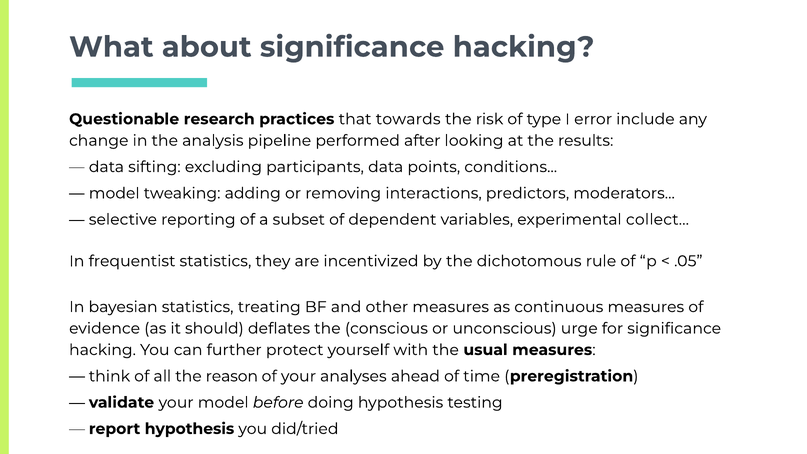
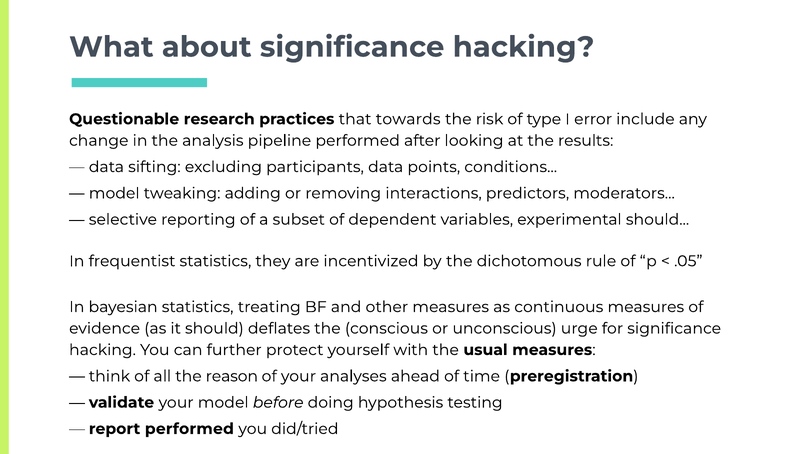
experimental collect: collect -> should
report hypothesis: hypothesis -> performed
